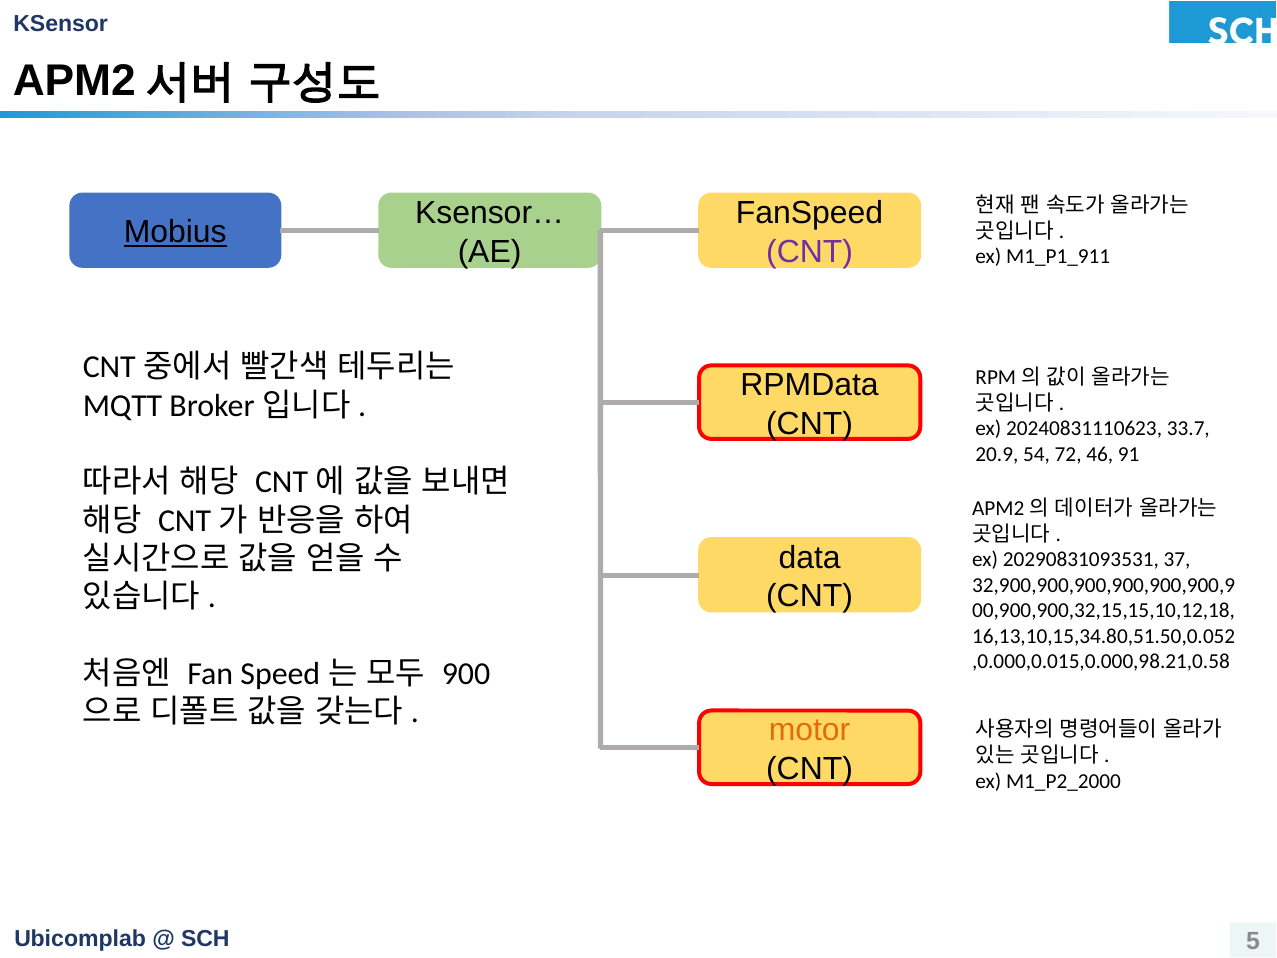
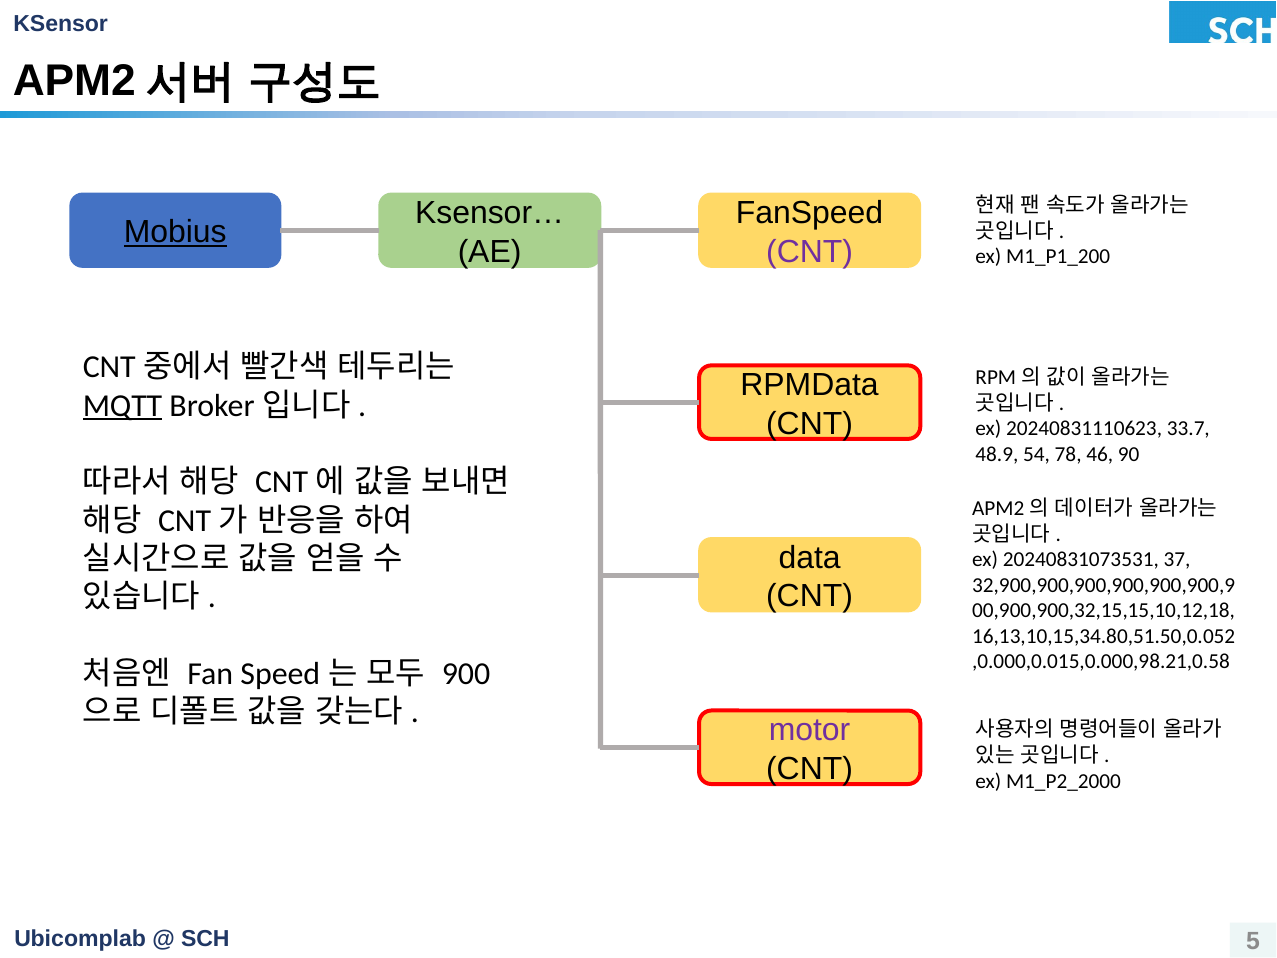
M1_P1_911: M1_P1_911 -> M1_P1_200
MQTT underline: none -> present
20.9: 20.9 -> 48.9
72: 72 -> 78
91: 91 -> 90
20290831093531: 20290831093531 -> 20240831073531
motor colour: orange -> purple
